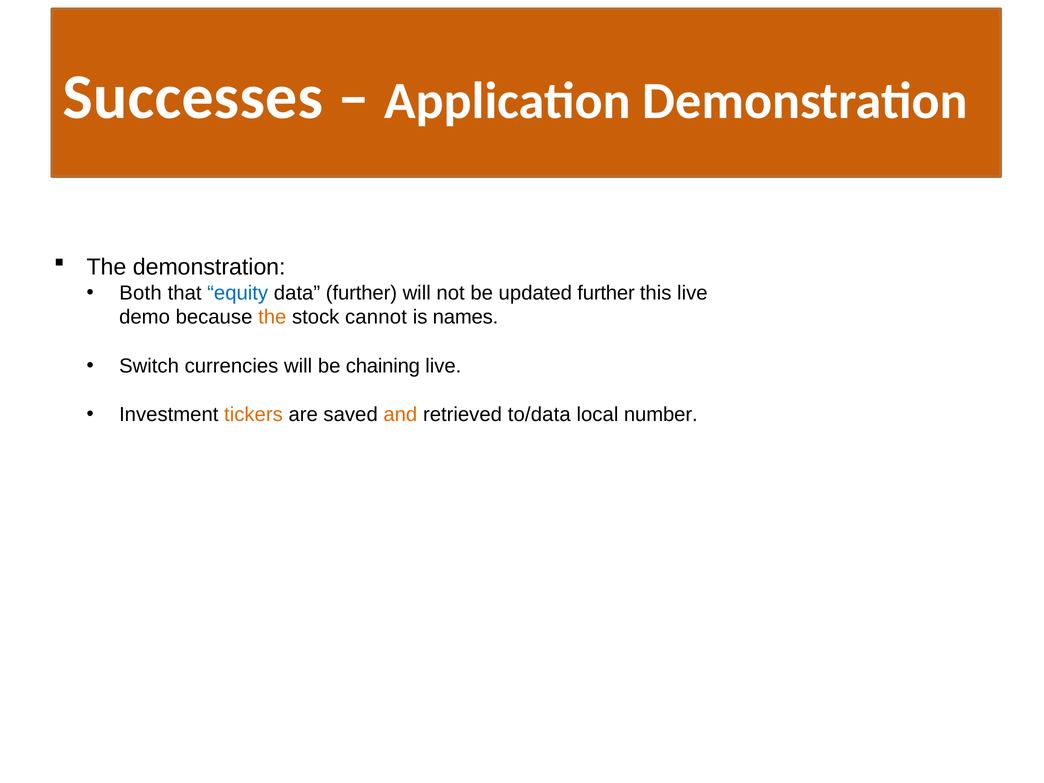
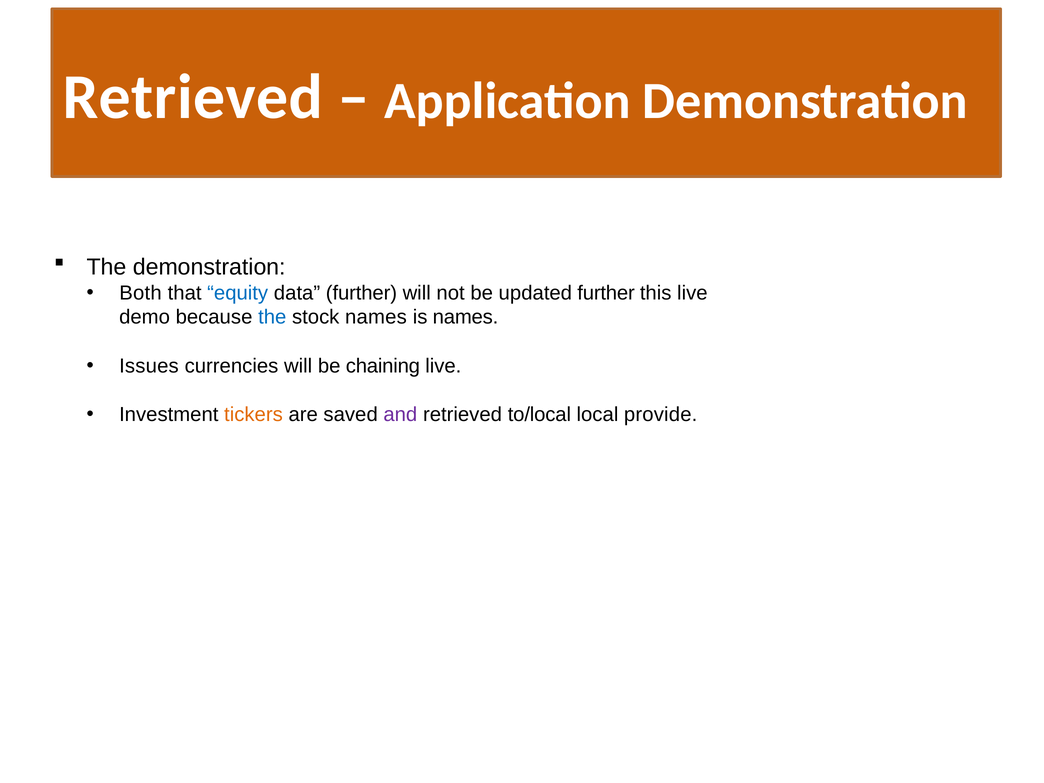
Successes at (193, 97): Successes -> Retrieved
the at (272, 317) colour: orange -> blue
stock cannot: cannot -> names
Switch: Switch -> Issues
and colour: orange -> purple
to/data: to/data -> to/local
number: number -> provide
